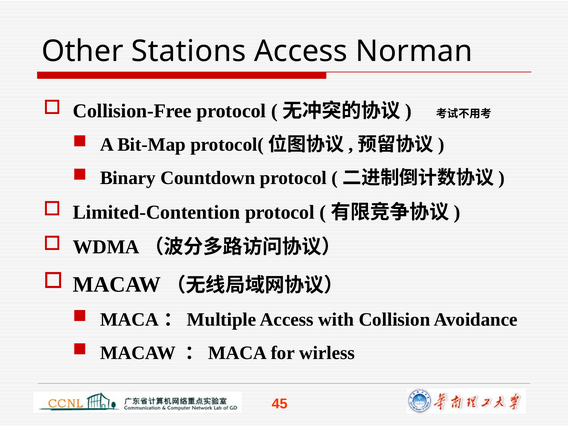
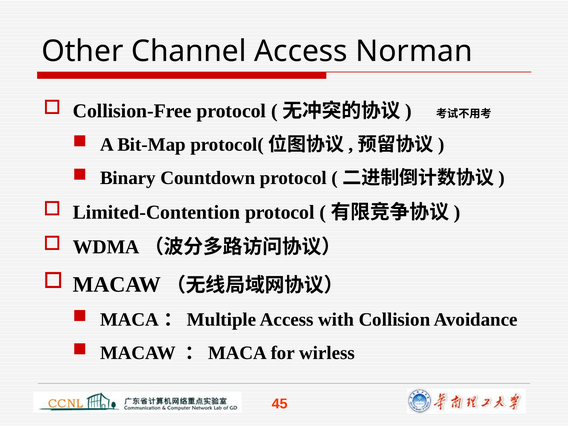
Stations: Stations -> Channel
